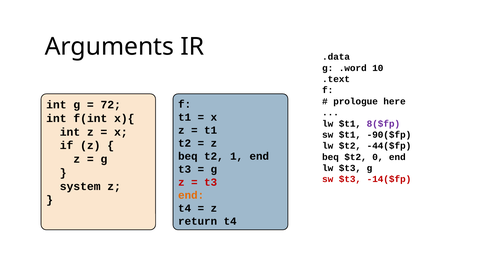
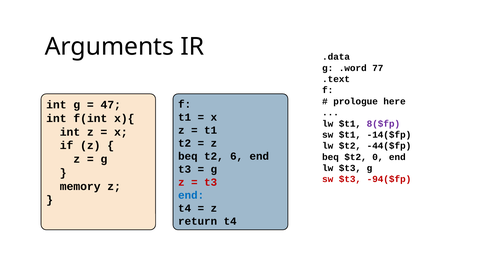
10: 10 -> 77
72: 72 -> 47
-90($fp: -90($fp -> -14($fp
1: 1 -> 6
-14($fp: -14($fp -> -94($fp
system: system -> memory
end at (191, 195) colour: orange -> blue
